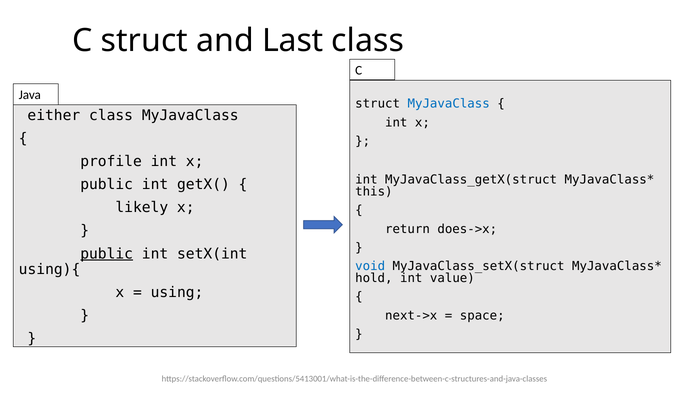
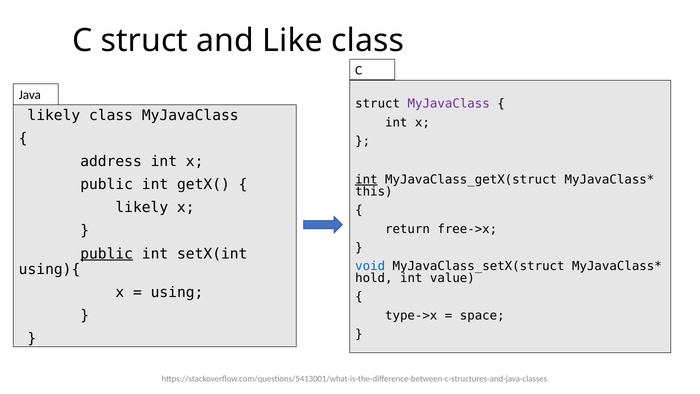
Last: Last -> Like
MyJavaClass at (449, 104) colour: blue -> purple
either at (54, 115): either -> likely
profile: profile -> address
int at (366, 180) underline: none -> present
does->x: does->x -> free->x
next->x: next->x -> type->x
